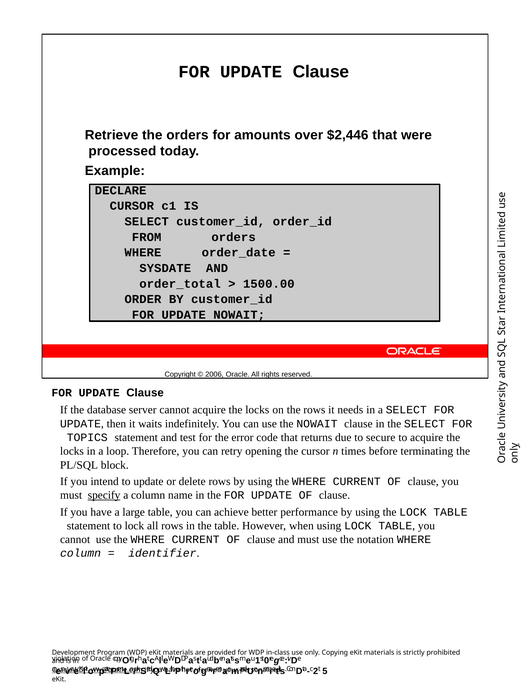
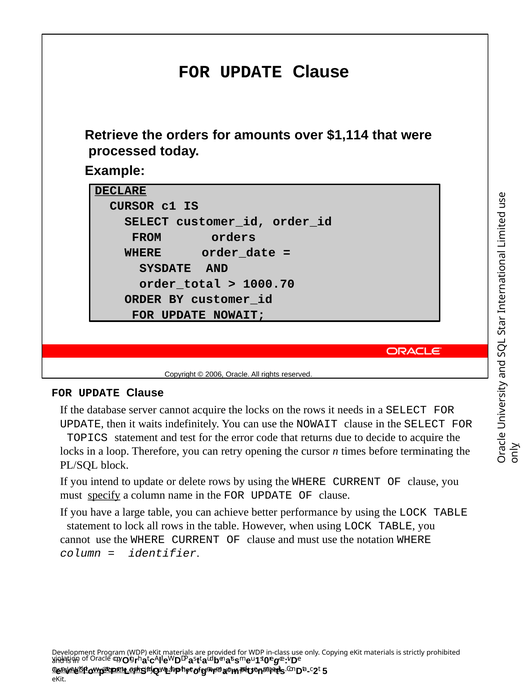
$2,446: $2,446 -> $1,114
DECLARE underline: none -> present
1500.00: 1500.00 -> 1000.70
secure: secure -> decide
